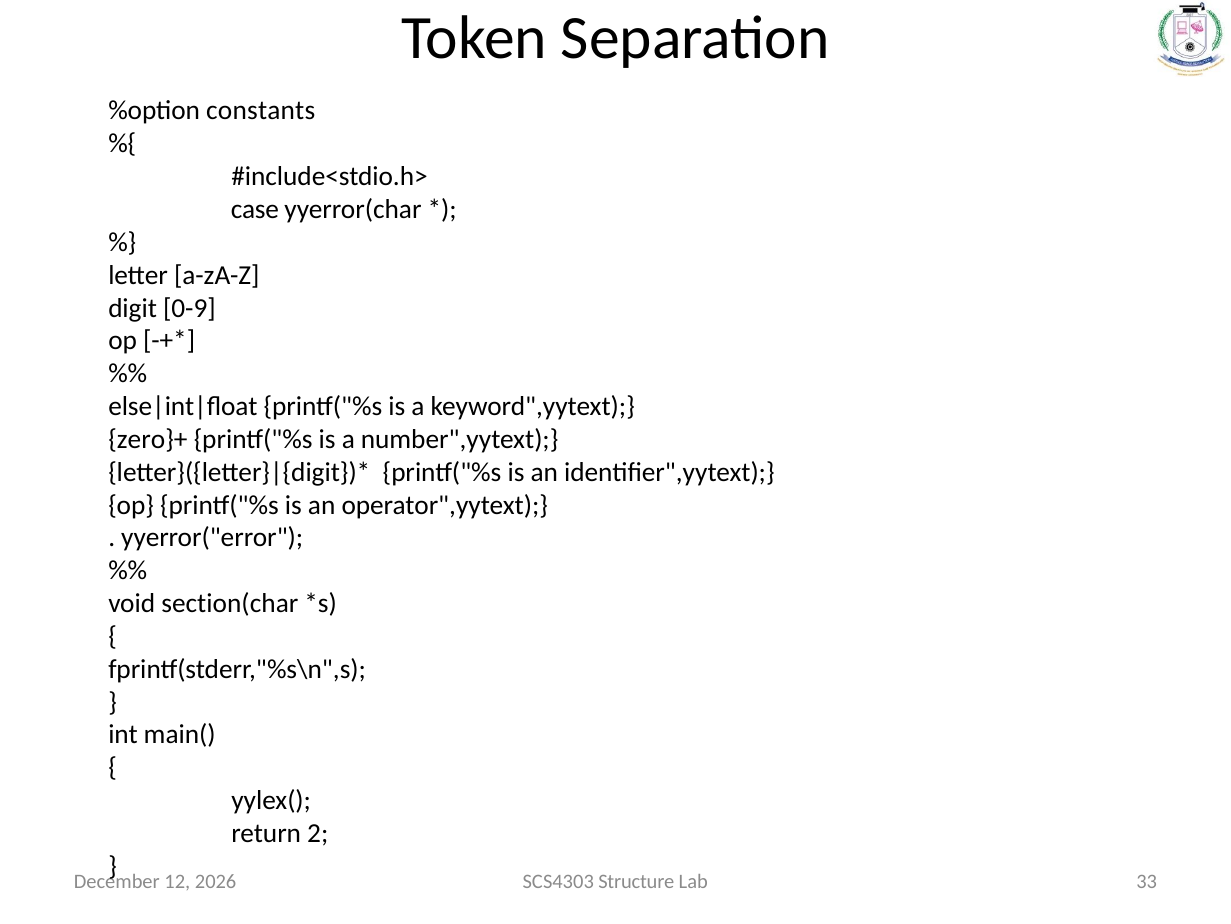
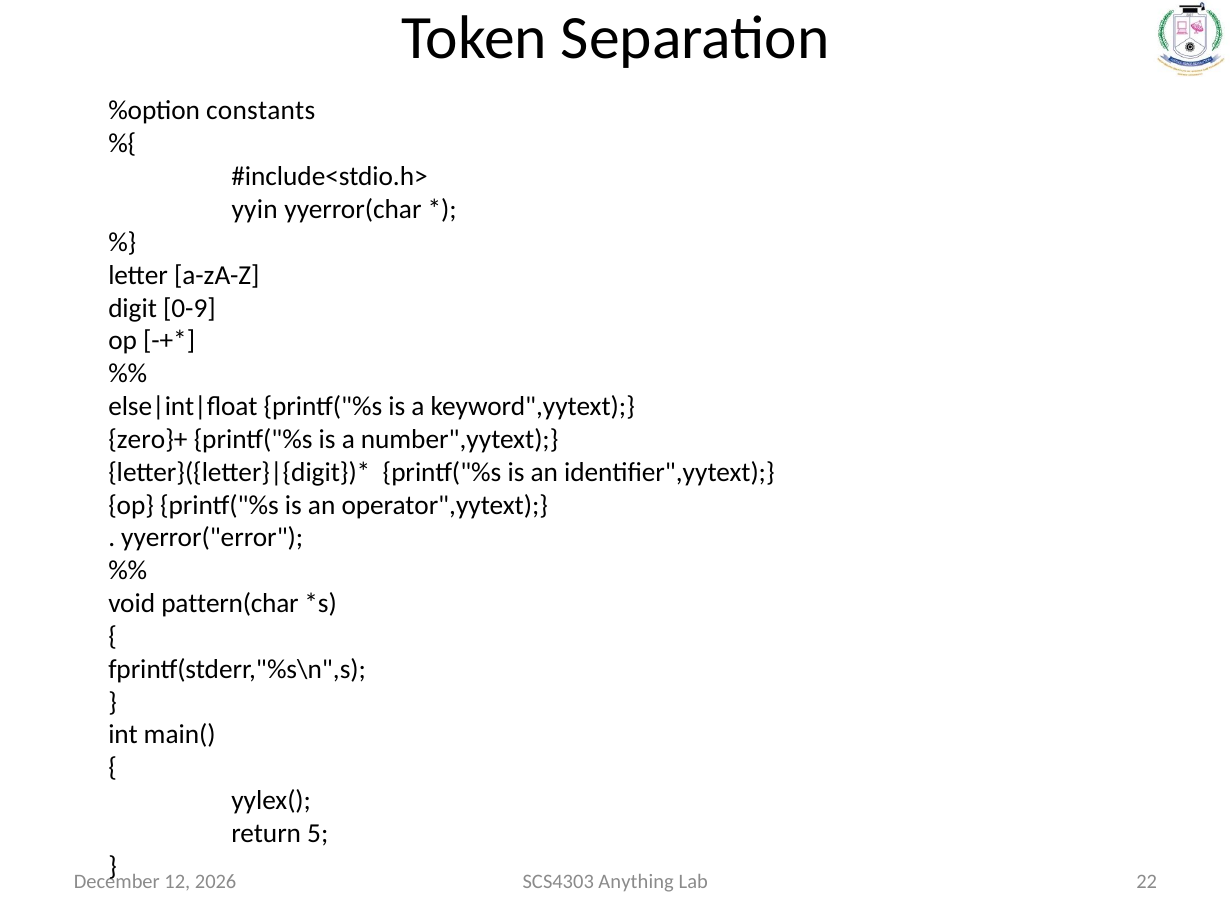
case: case -> yyin
section(char: section(char -> pattern(char
2: 2 -> 5
Structure: Structure -> Anything
33: 33 -> 22
